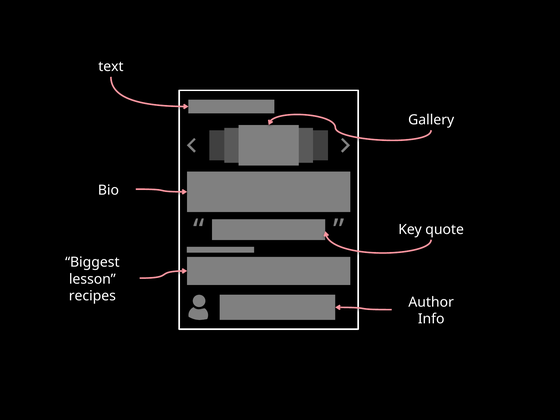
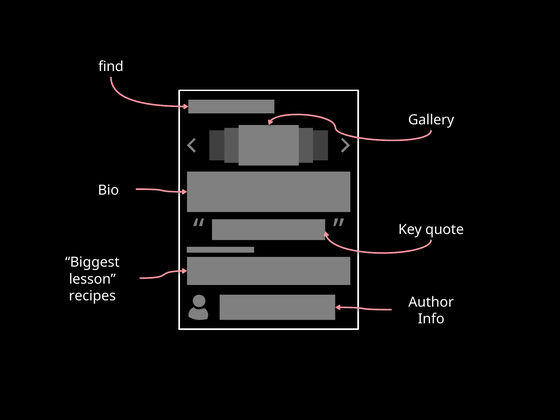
text: text -> find
